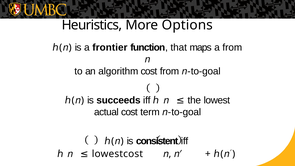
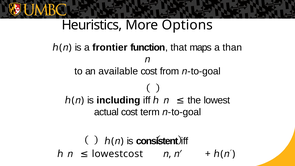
a from: from -> than
algorithm: algorithm -> available
succeeds: succeeds -> including
